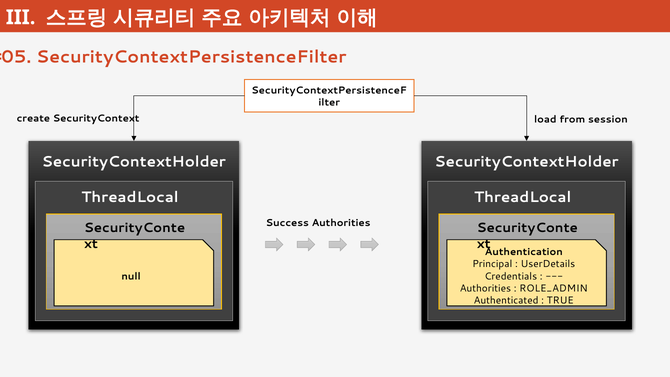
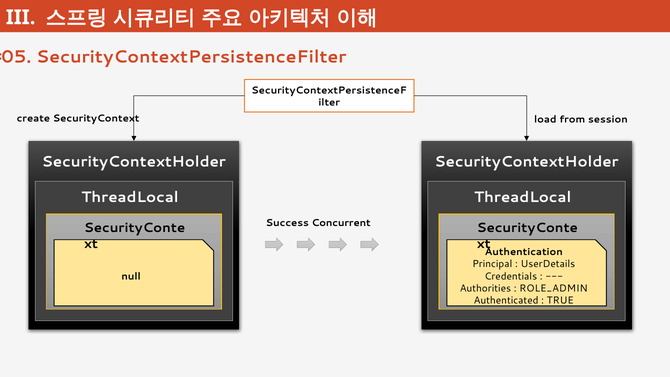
Success Authorities: Authorities -> Concurrent
